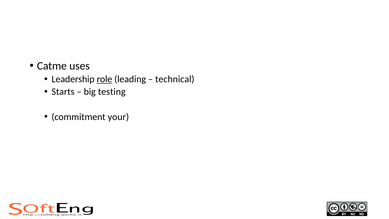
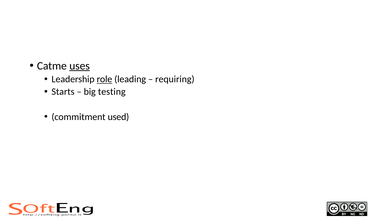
uses underline: none -> present
technical: technical -> requiring
your: your -> used
